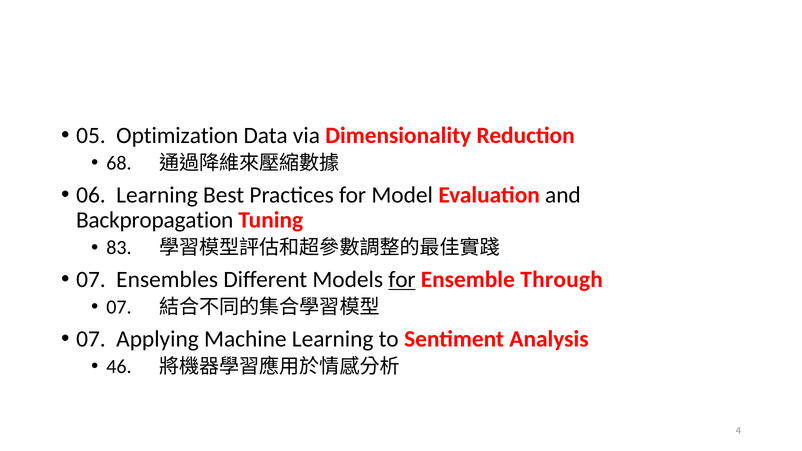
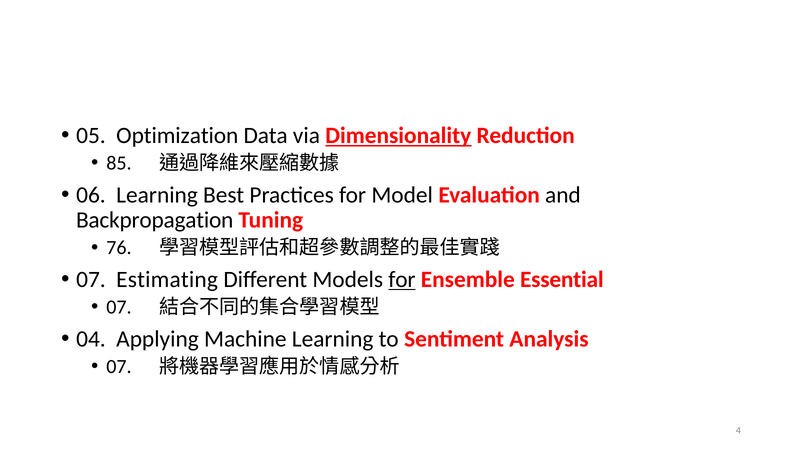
Dimensionality underline: none -> present
68: 68 -> 85
83: 83 -> 76
Ensembles: Ensembles -> Estimating
Through: Through -> Essential
07 at (91, 339): 07 -> 04
46 at (119, 367): 46 -> 07
